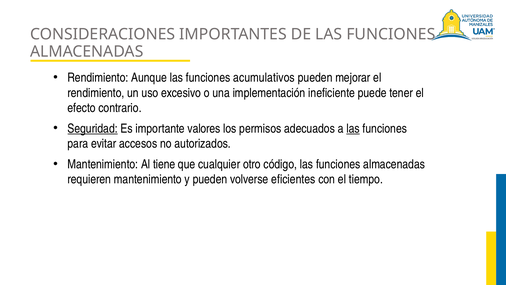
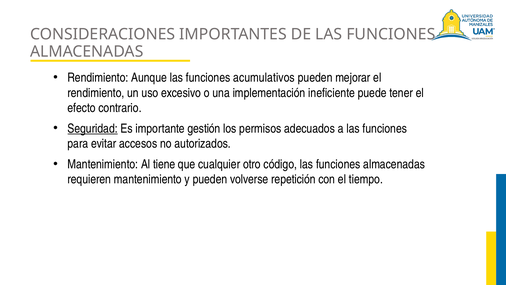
valores: valores -> gestión
las at (353, 128) underline: present -> none
eficientes: eficientes -> repetición
